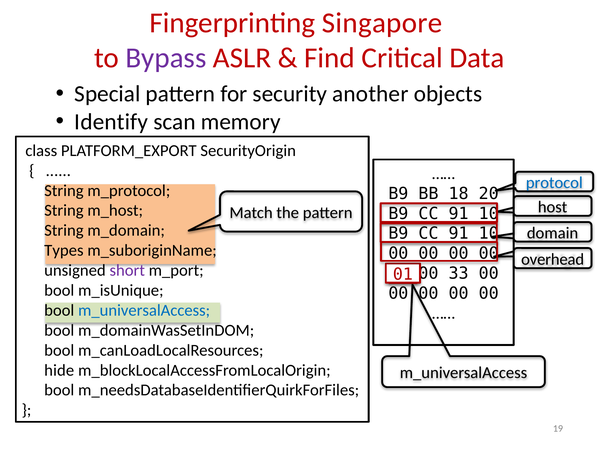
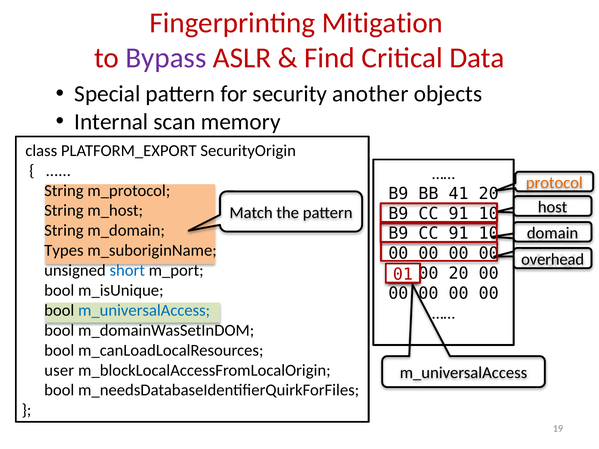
Singapore: Singapore -> Mitigation
Identify: Identify -> Internal
protocol colour: blue -> orange
18: 18 -> 41
short colour: purple -> blue
33 at (459, 274): 33 -> 20
hide: hide -> user
